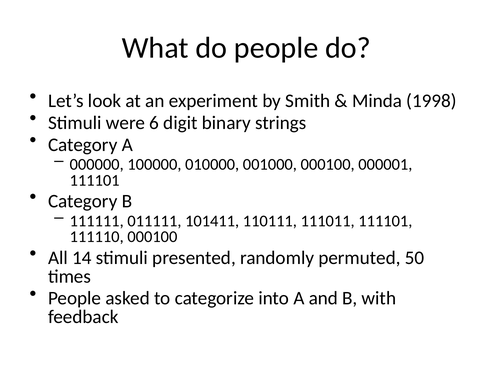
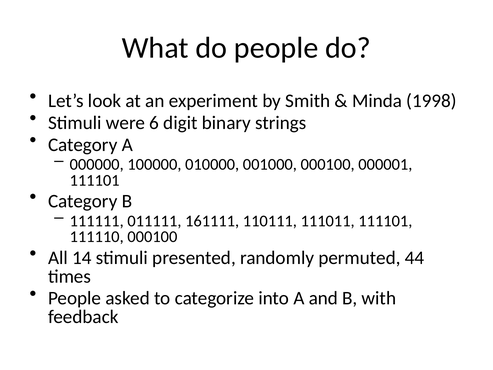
101411: 101411 -> 161111
50: 50 -> 44
